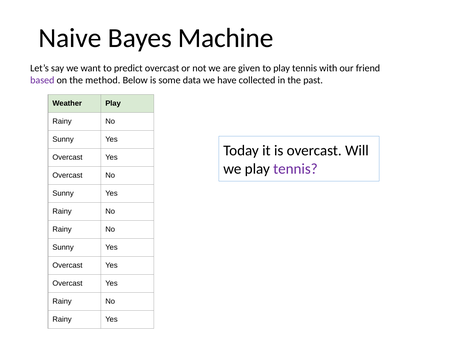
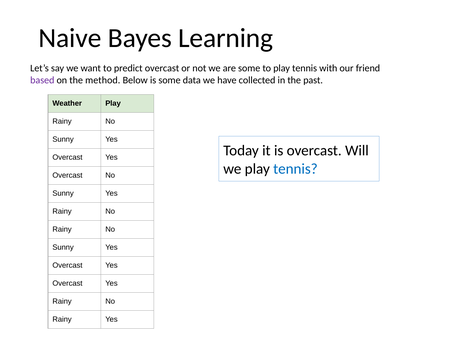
Machine: Machine -> Learning
are given: given -> some
tennis at (295, 169) colour: purple -> blue
